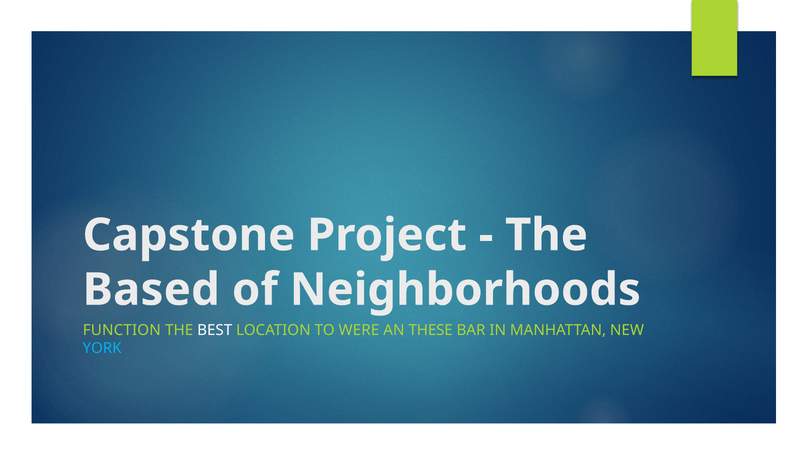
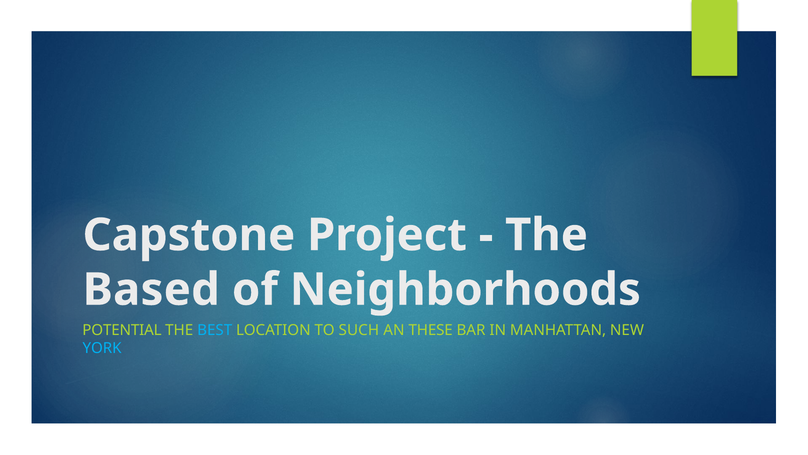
FUNCTION: FUNCTION -> POTENTIAL
BEST colour: white -> light blue
WERE: WERE -> SUCH
